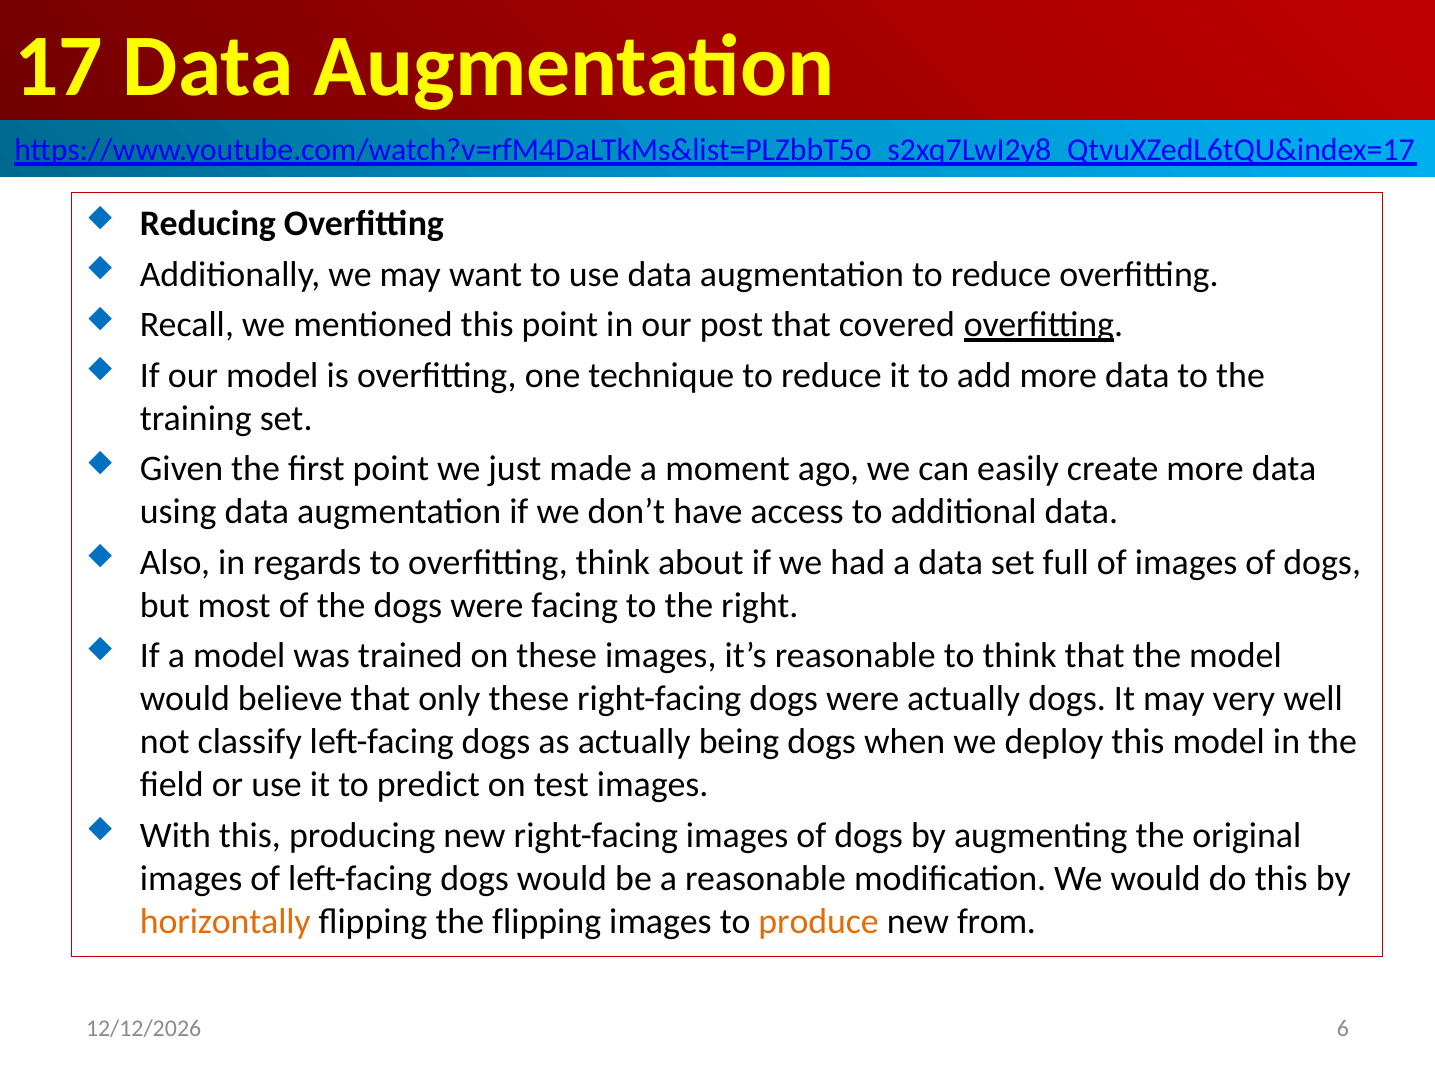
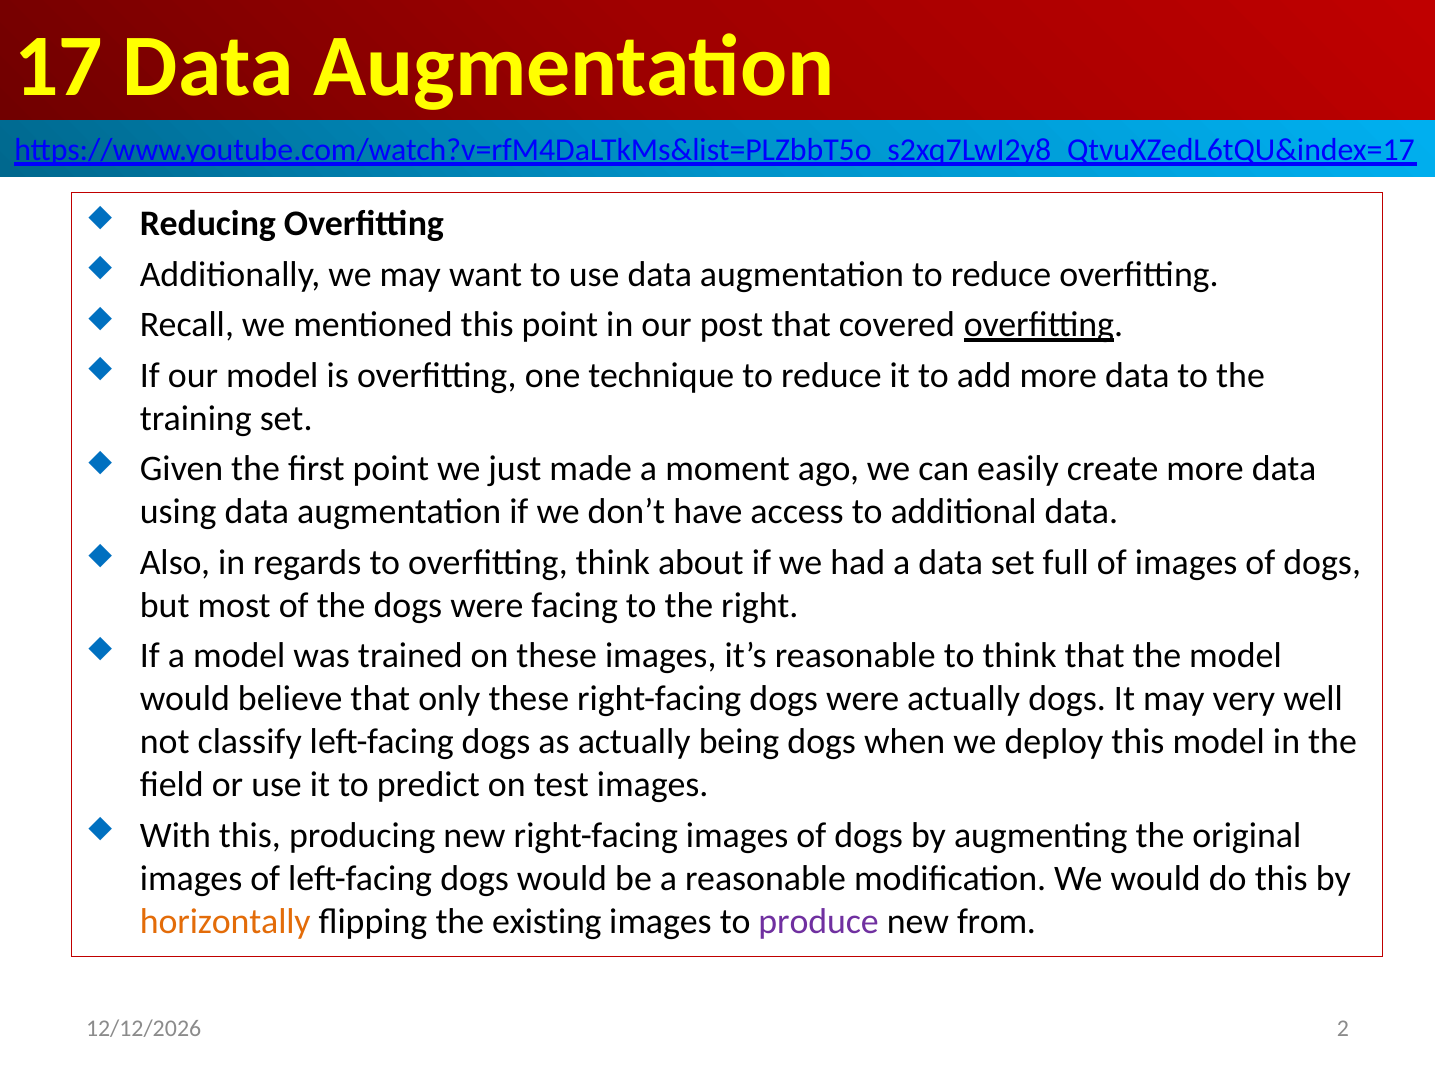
the flipping: flipping -> existing
produce colour: orange -> purple
6: 6 -> 2
